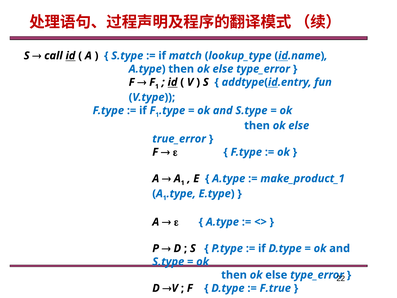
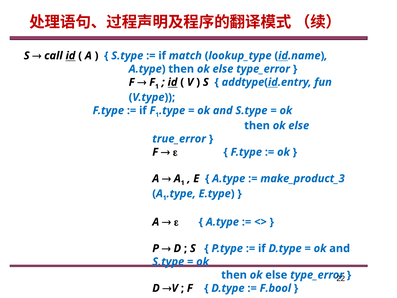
make_product_1: make_product_1 -> make_product_3
F.true: F.true -> F.bool
